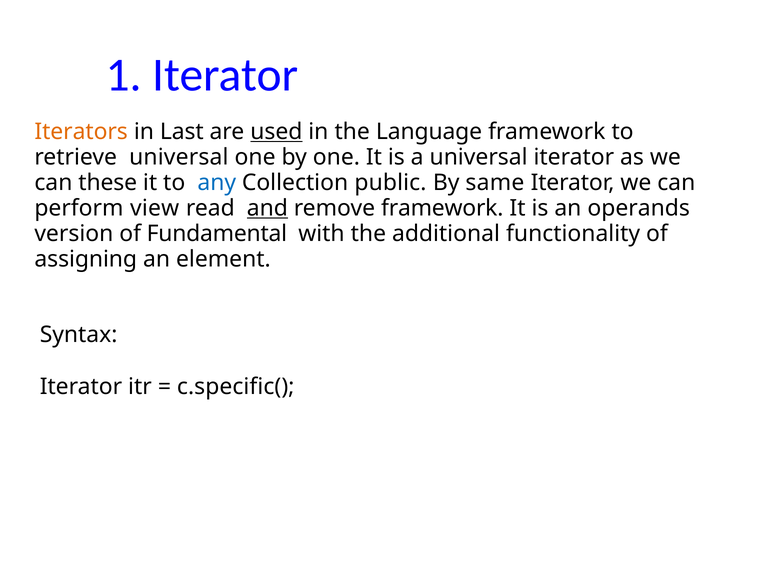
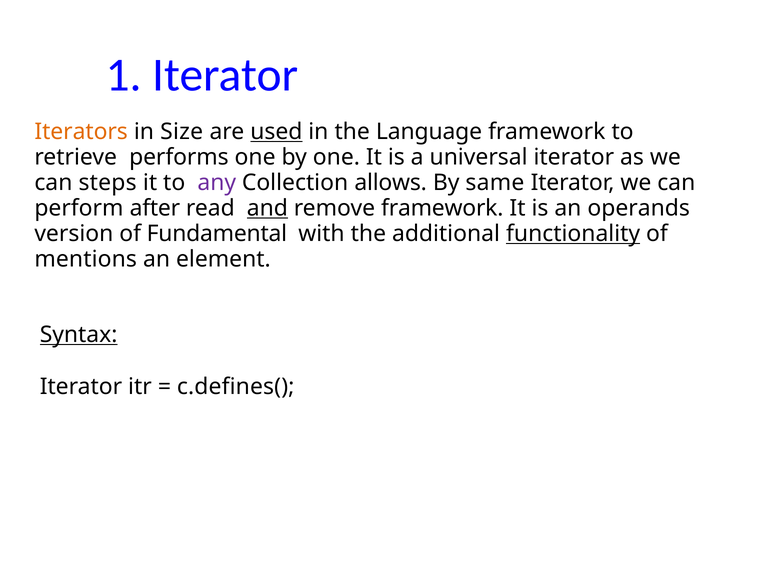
Last: Last -> Size
retrieve universal: universal -> performs
these: these -> steps
any colour: blue -> purple
public: public -> allows
view: view -> after
functionality underline: none -> present
assigning: assigning -> mentions
Syntax underline: none -> present
c.specific(: c.specific( -> c.defines(
